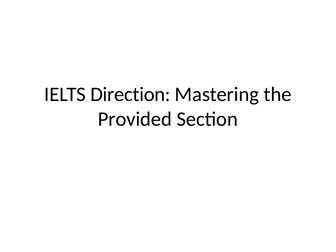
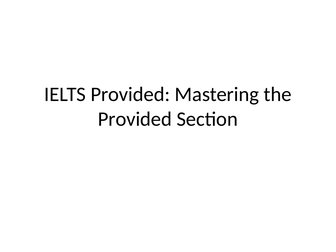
IELTS Direction: Direction -> Provided
